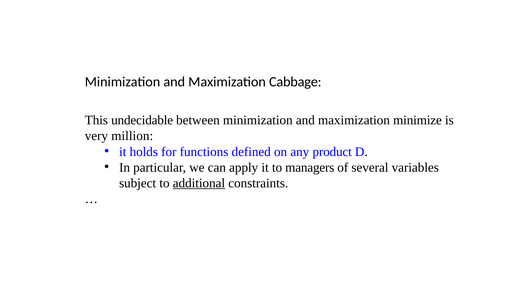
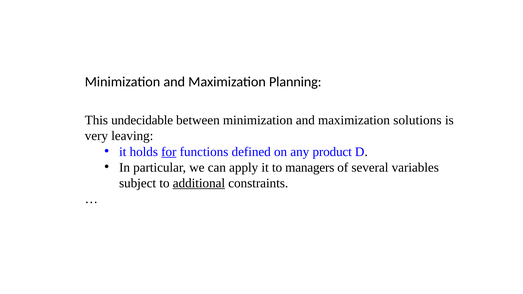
Cabbage: Cabbage -> Planning
minimize: minimize -> solutions
million: million -> leaving
for underline: none -> present
